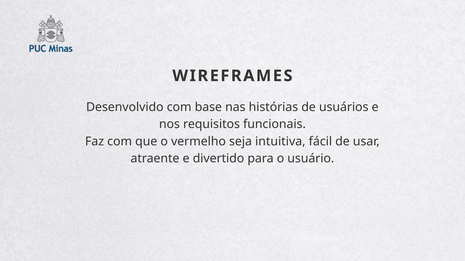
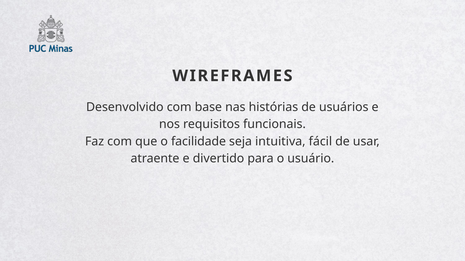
vermelho: vermelho -> facilidade
